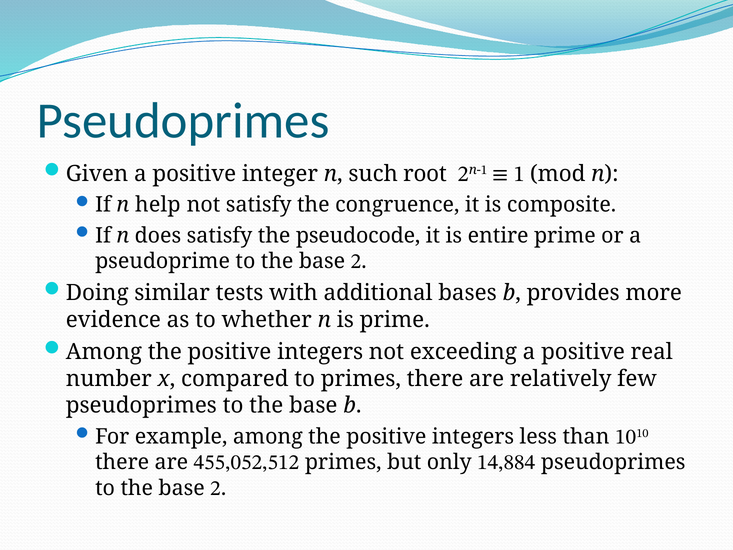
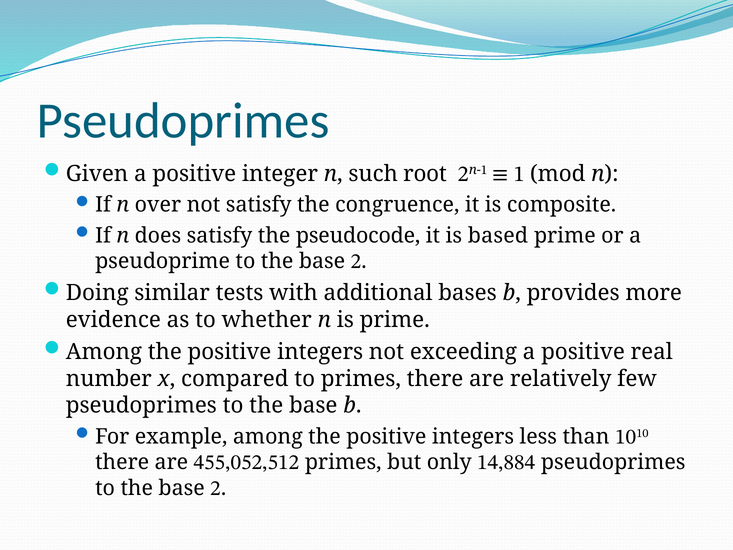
help: help -> over
entire: entire -> based
